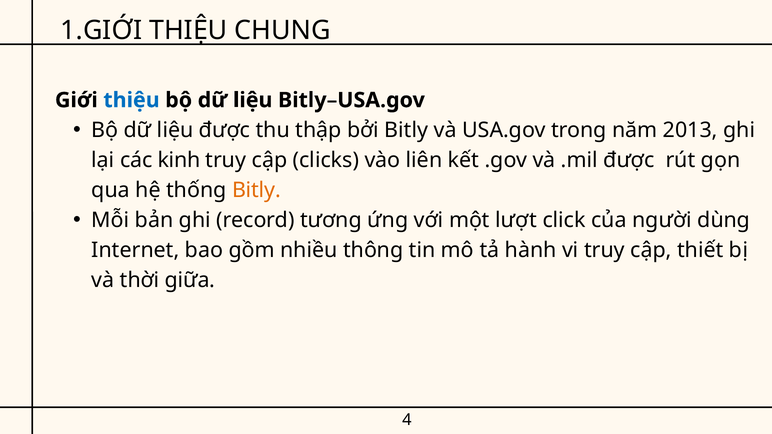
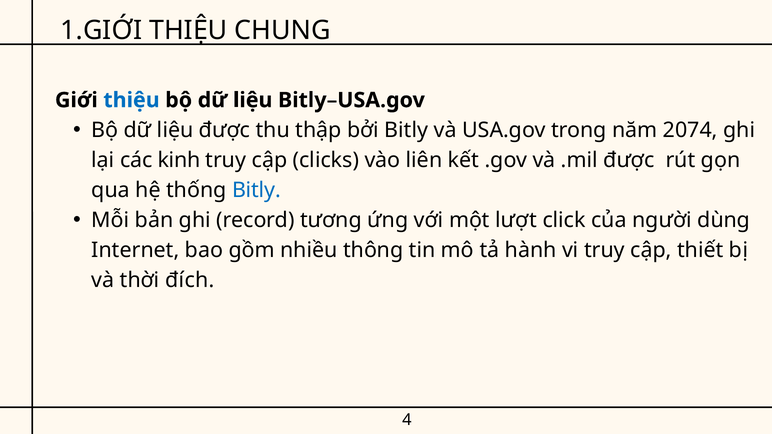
2013: 2013 -> 2074
Bitly at (256, 190) colour: orange -> blue
giữa: giữa -> đích
